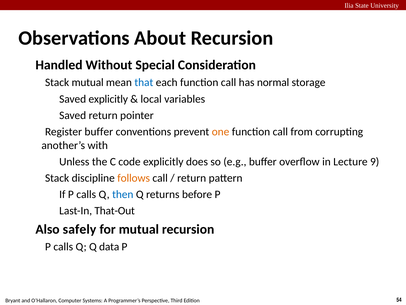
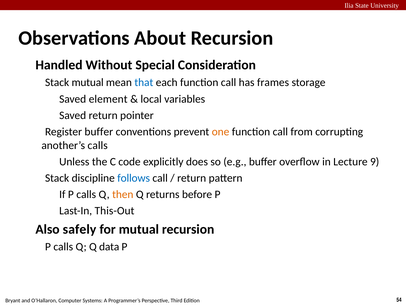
normal: normal -> frames
explicitly at (108, 99): explicitly -> element
another’s with: with -> calls
follows colour: orange -> blue
then colour: blue -> orange
That-Out: That-Out -> This-Out
